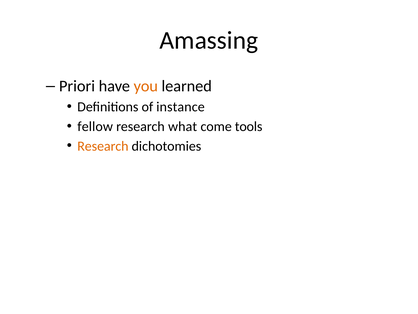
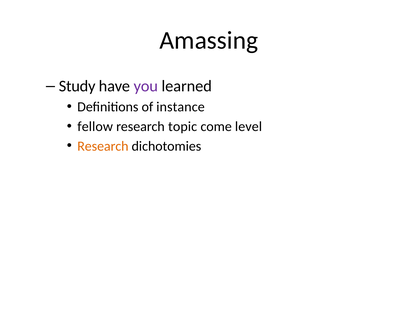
Priori: Priori -> Study
you colour: orange -> purple
what: what -> topic
tools: tools -> level
